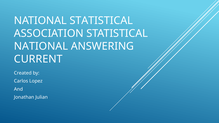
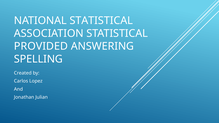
NATIONAL at (41, 46): NATIONAL -> PROVIDED
CURRENT: CURRENT -> SPELLING
